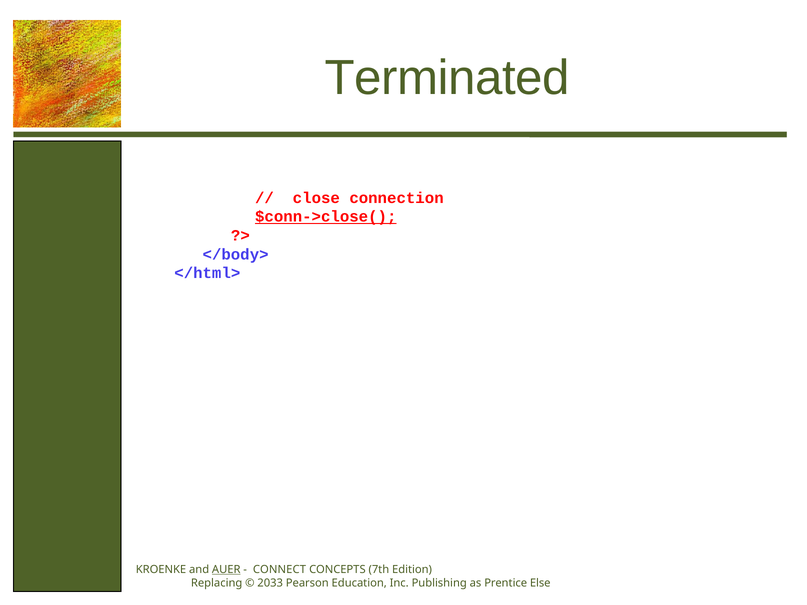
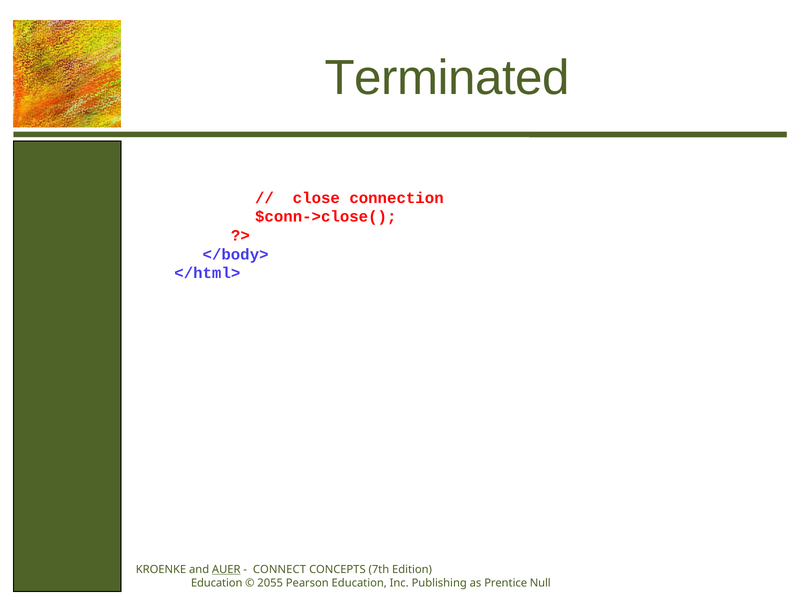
$conn->close( underline: present -> none
Replacing at (217, 583): Replacing -> Education
2033: 2033 -> 2055
Else: Else -> Null
